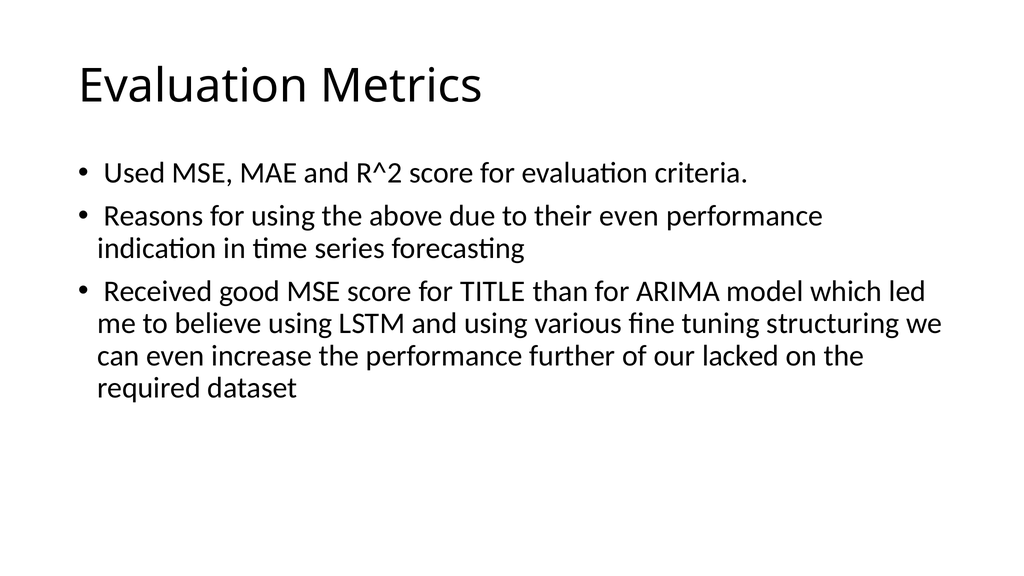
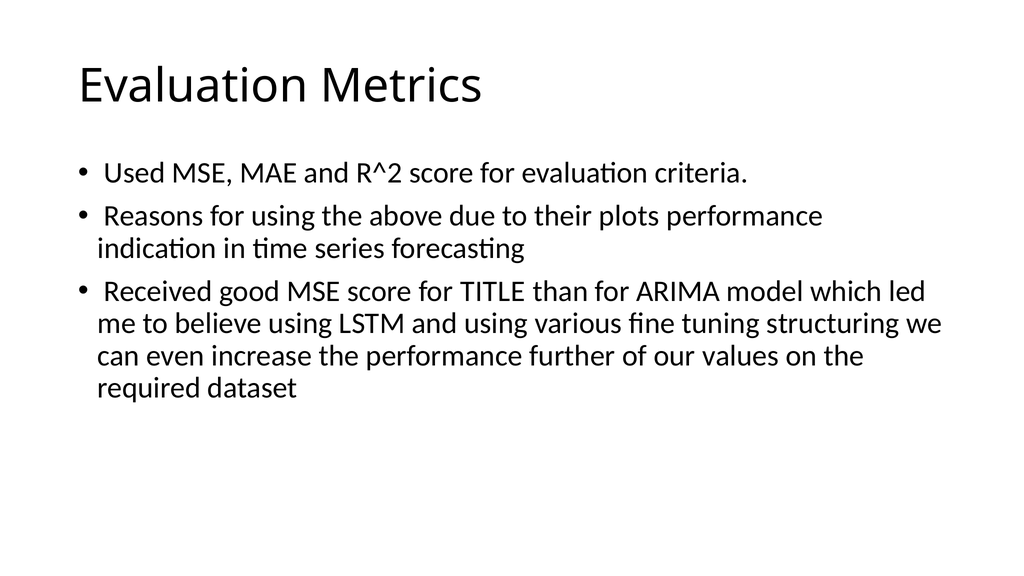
their even: even -> plots
lacked: lacked -> values
